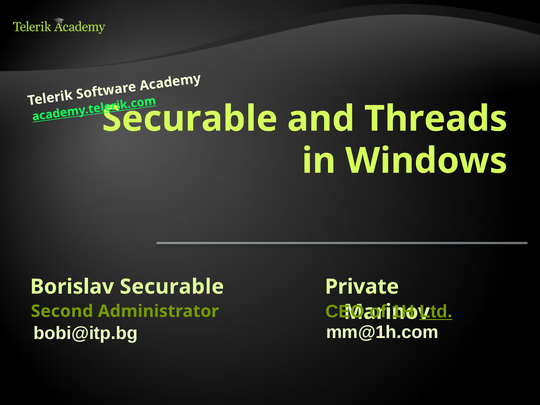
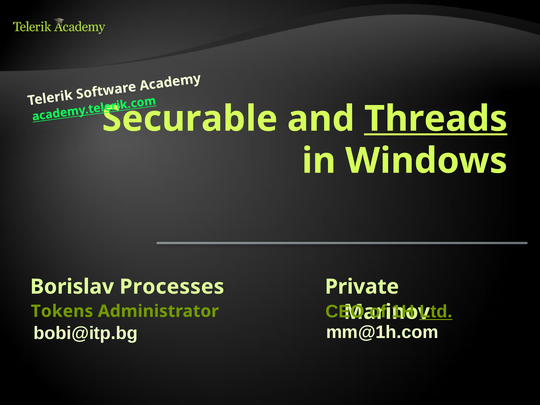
Threads underline: none -> present
Borislav Securable: Securable -> Processes
Second: Second -> Tokens
